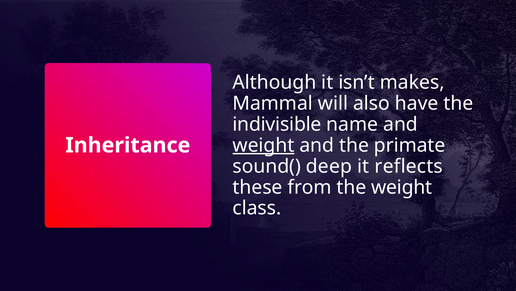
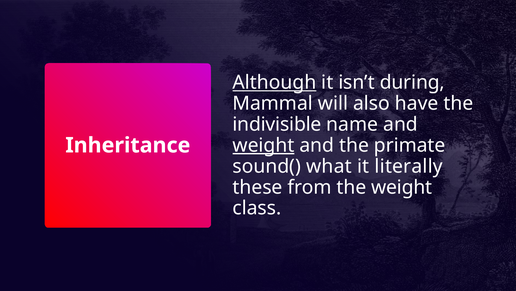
Although underline: none -> present
makes: makes -> during
deep: deep -> what
reflects: reflects -> literally
